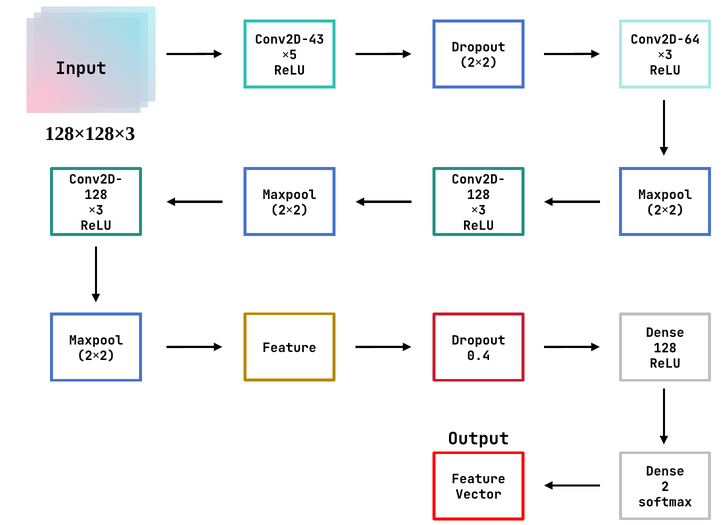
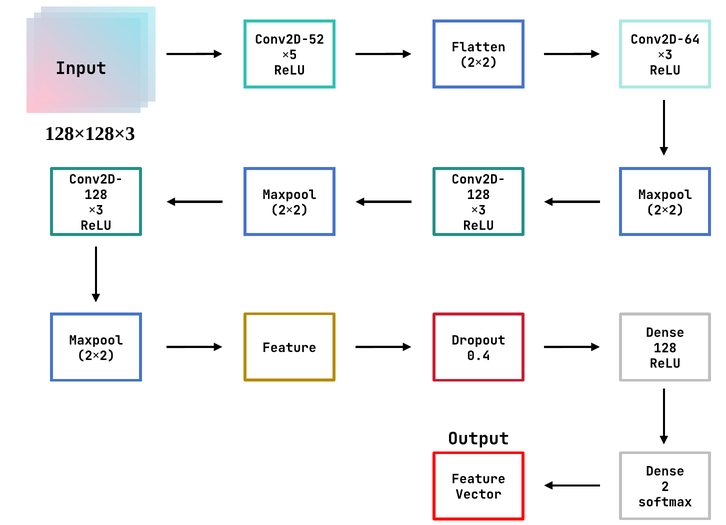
Conv2D-43: Conv2D-43 -> Conv2D-52
Dropout at (479, 47): Dropout -> Flatten
